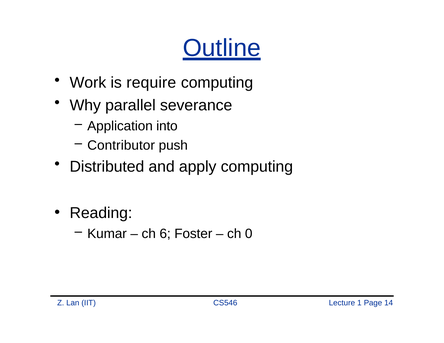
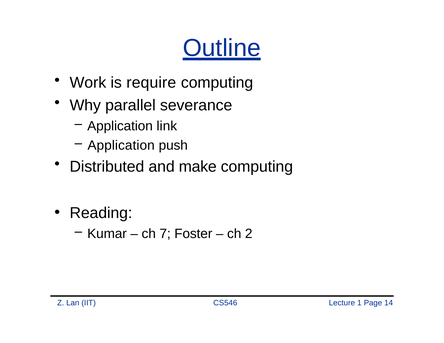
into: into -> link
Contributor at (121, 145): Contributor -> Application
apply: apply -> make
6: 6 -> 7
0: 0 -> 2
